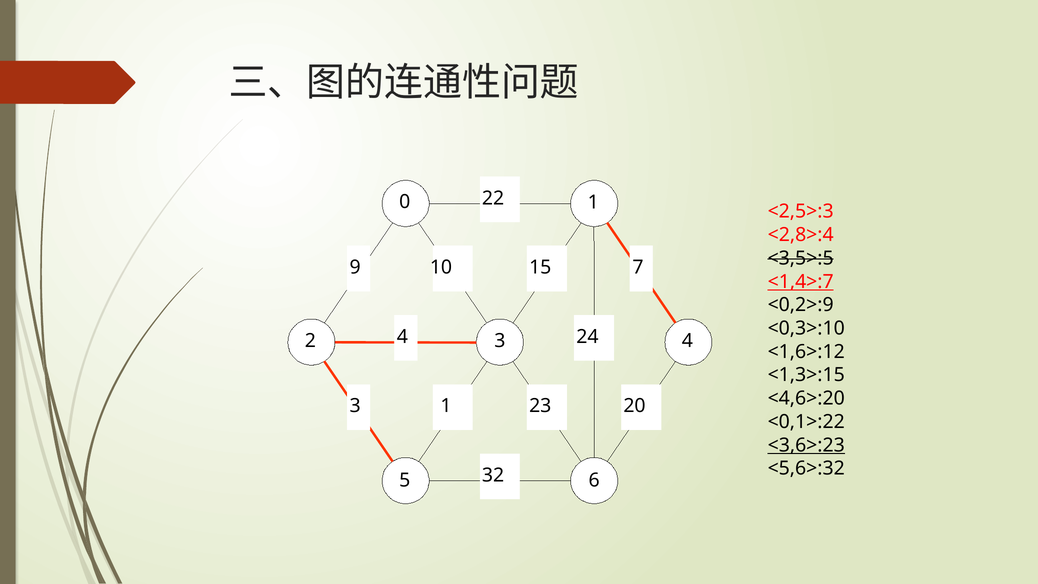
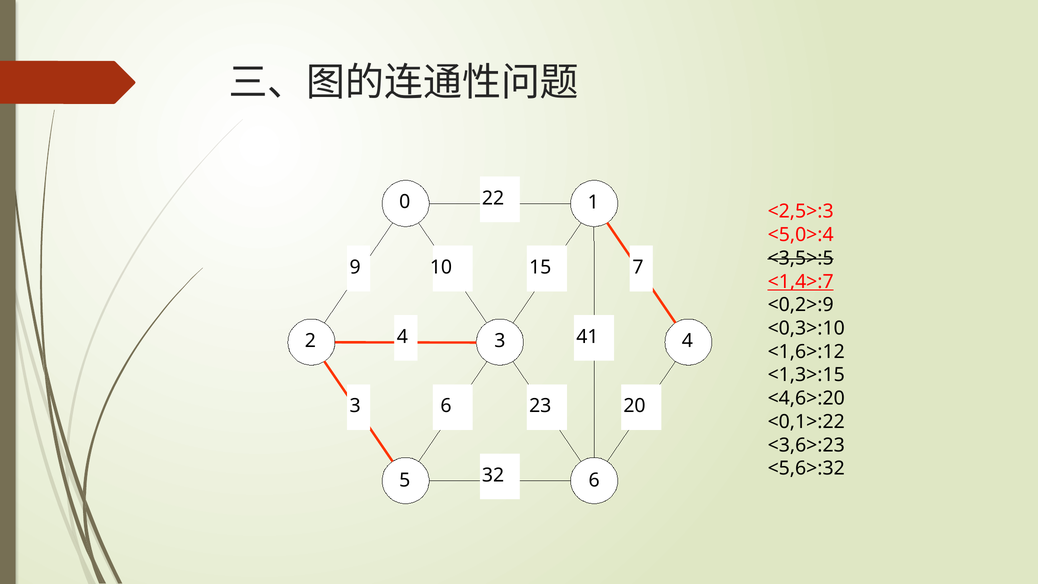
<2,8>:4: <2,8>:4 -> <5,0>:4
24: 24 -> 41
3 1: 1 -> 6
<3,6>:23 underline: present -> none
